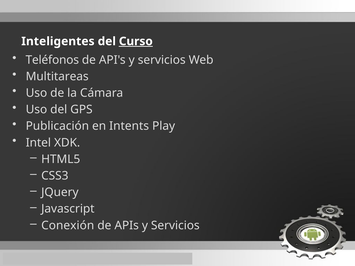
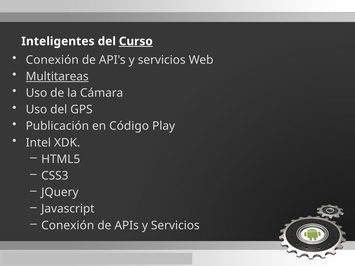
Teléfonos at (52, 60): Teléfonos -> Conexión
Multitareas underline: none -> present
Intents: Intents -> Código
